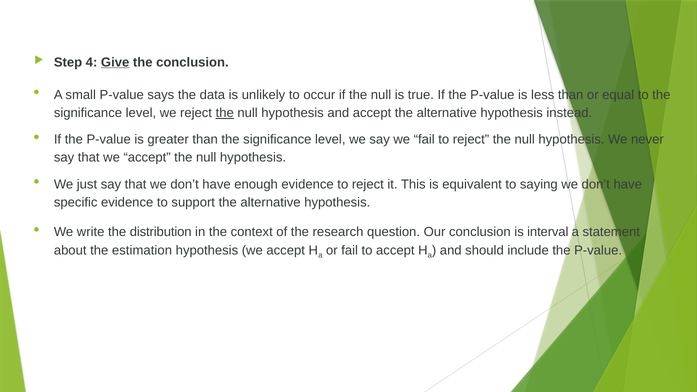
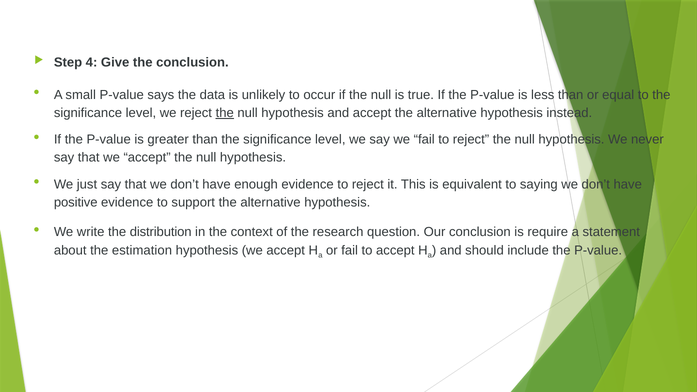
Give underline: present -> none
specific: specific -> positive
interval: interval -> require
